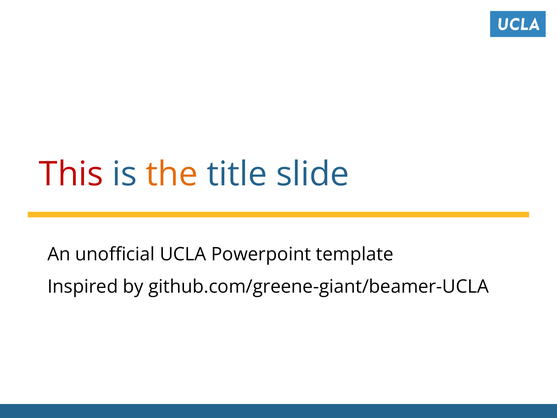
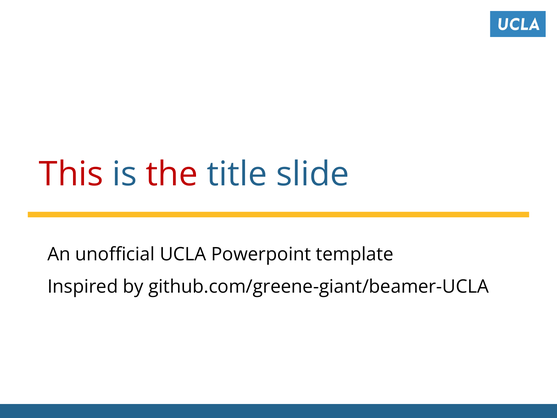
the colour: orange -> red
